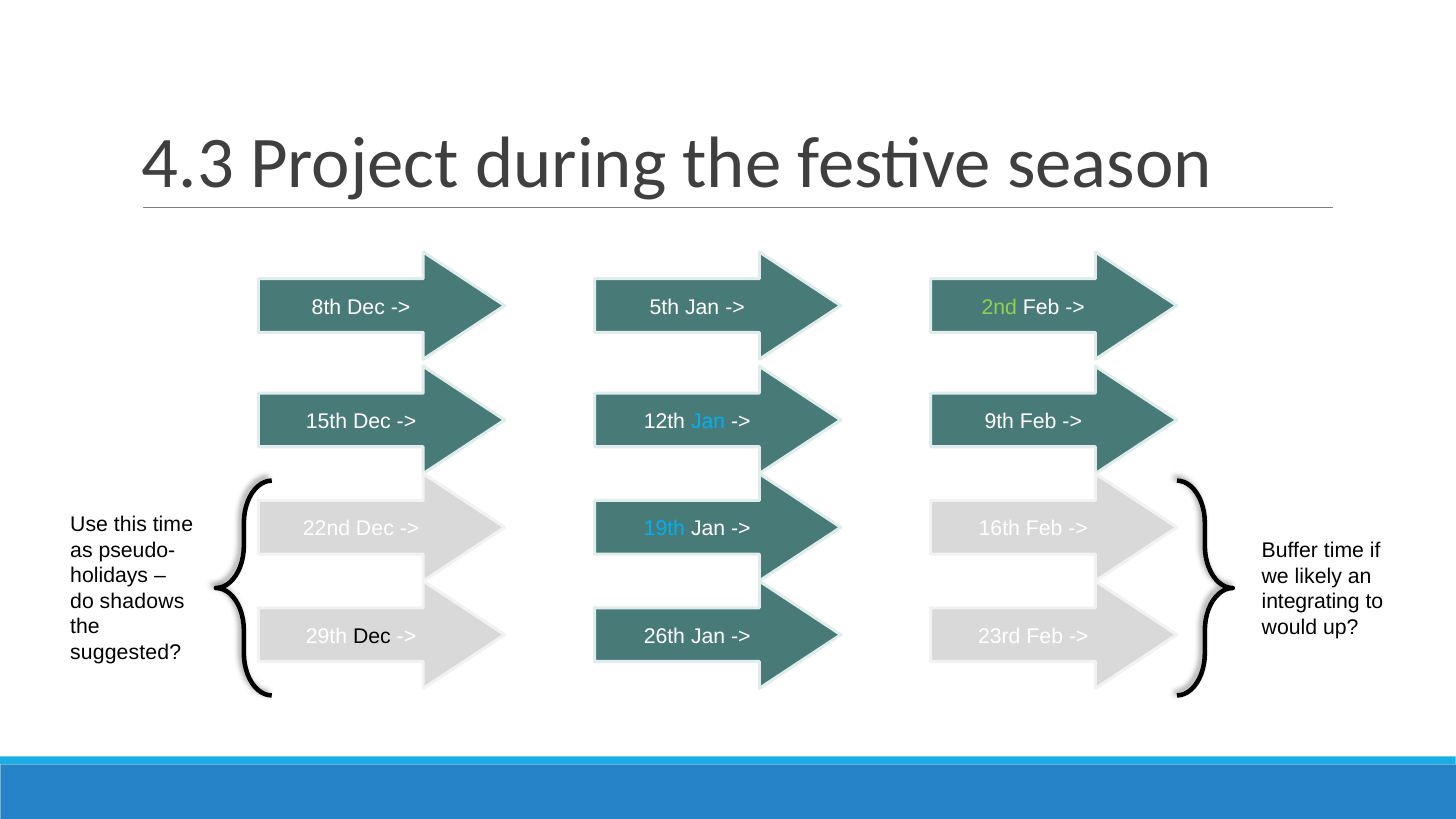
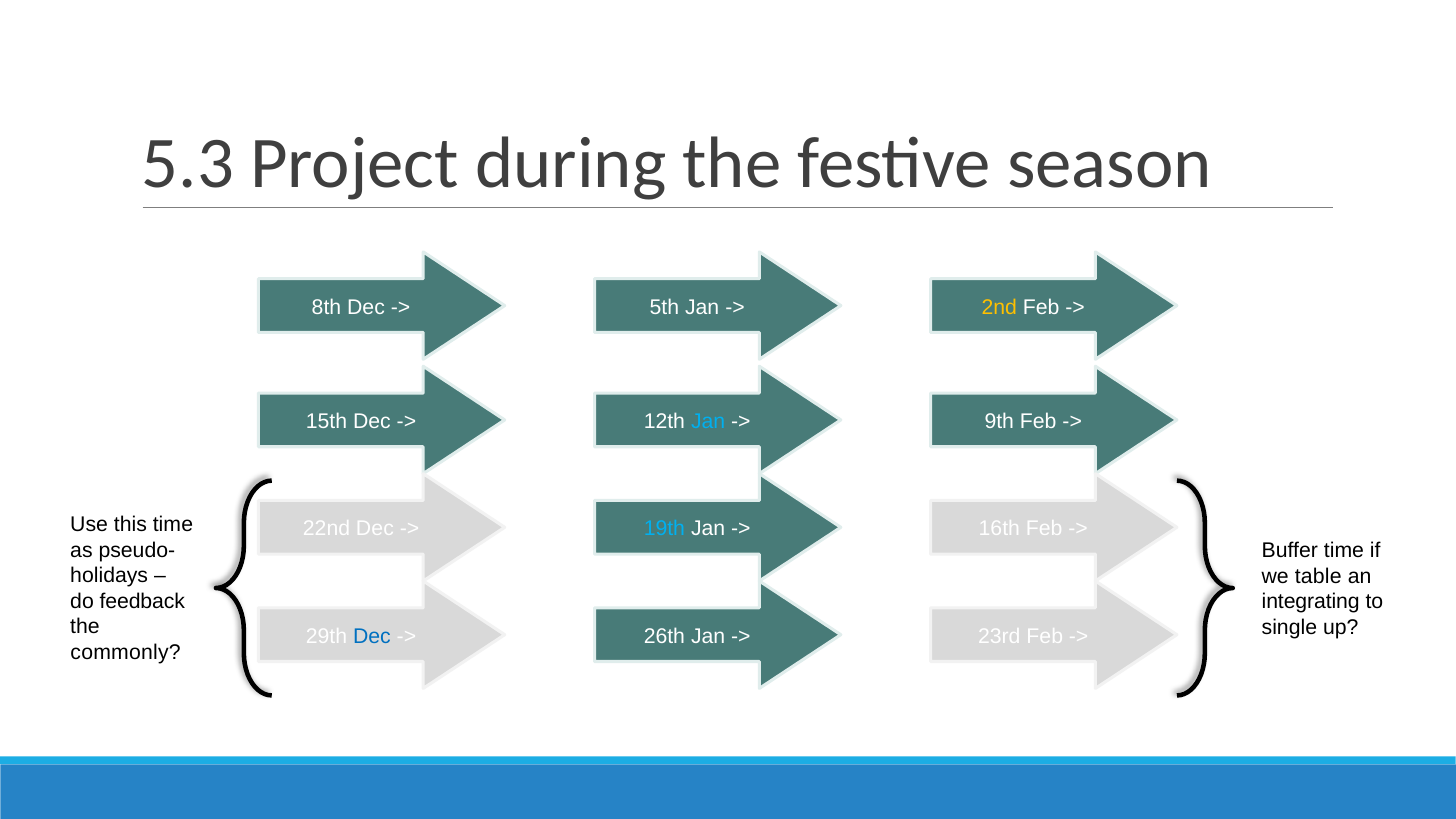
4.3: 4.3 -> 5.3
2nd colour: light green -> yellow
likely: likely -> table
shadows: shadows -> feedback
would: would -> single
Dec at (372, 636) colour: black -> blue
suggested: suggested -> commonly
